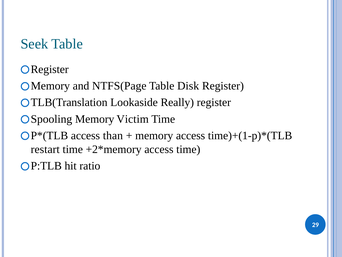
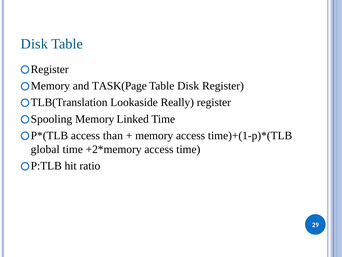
Seek at (34, 44): Seek -> Disk
NTFS(Page: NTFS(Page -> TASK(Page
Victim: Victim -> Linked
restart: restart -> global
